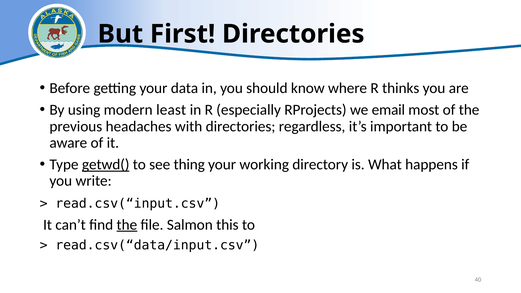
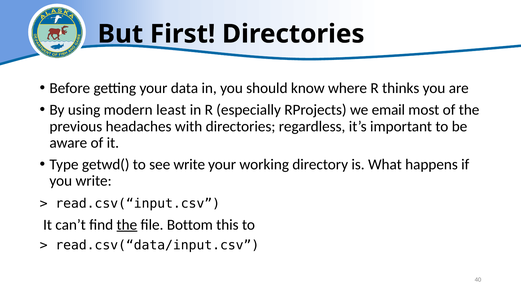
getwd( underline: present -> none
see thing: thing -> write
Salmon: Salmon -> Bottom
